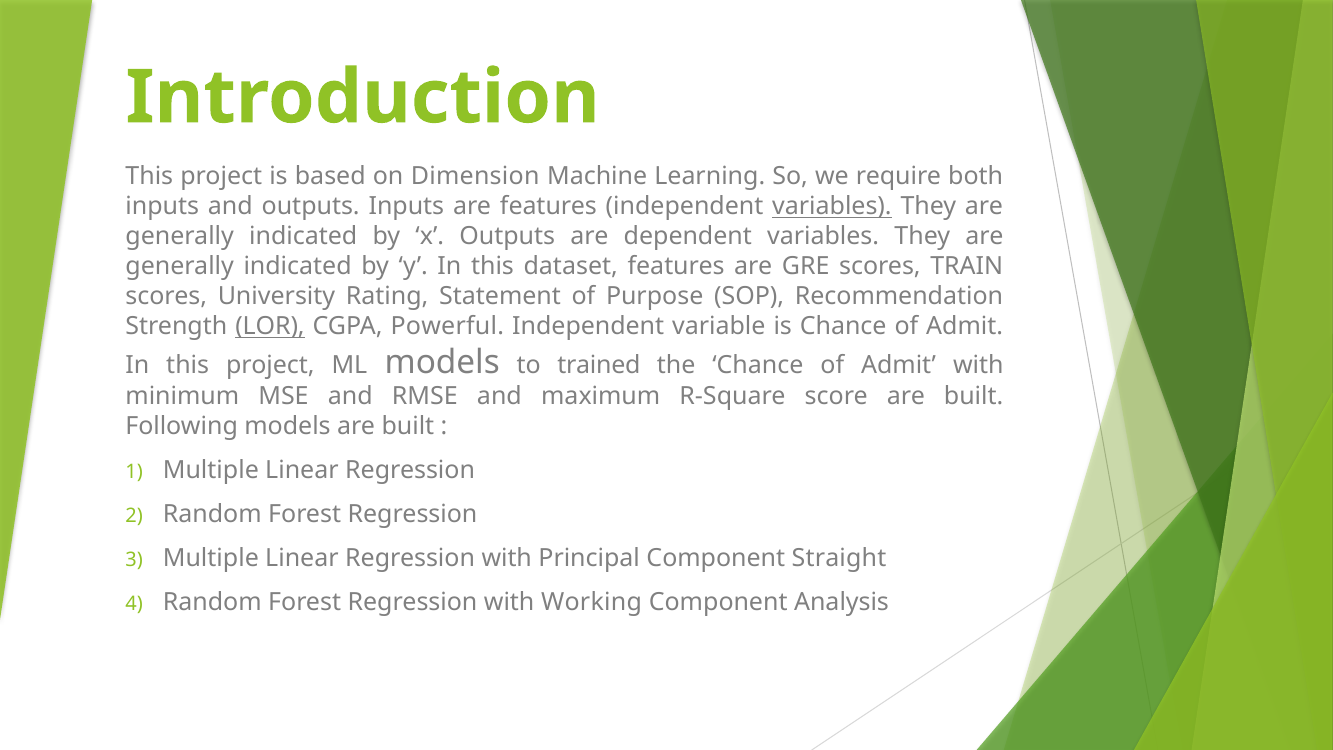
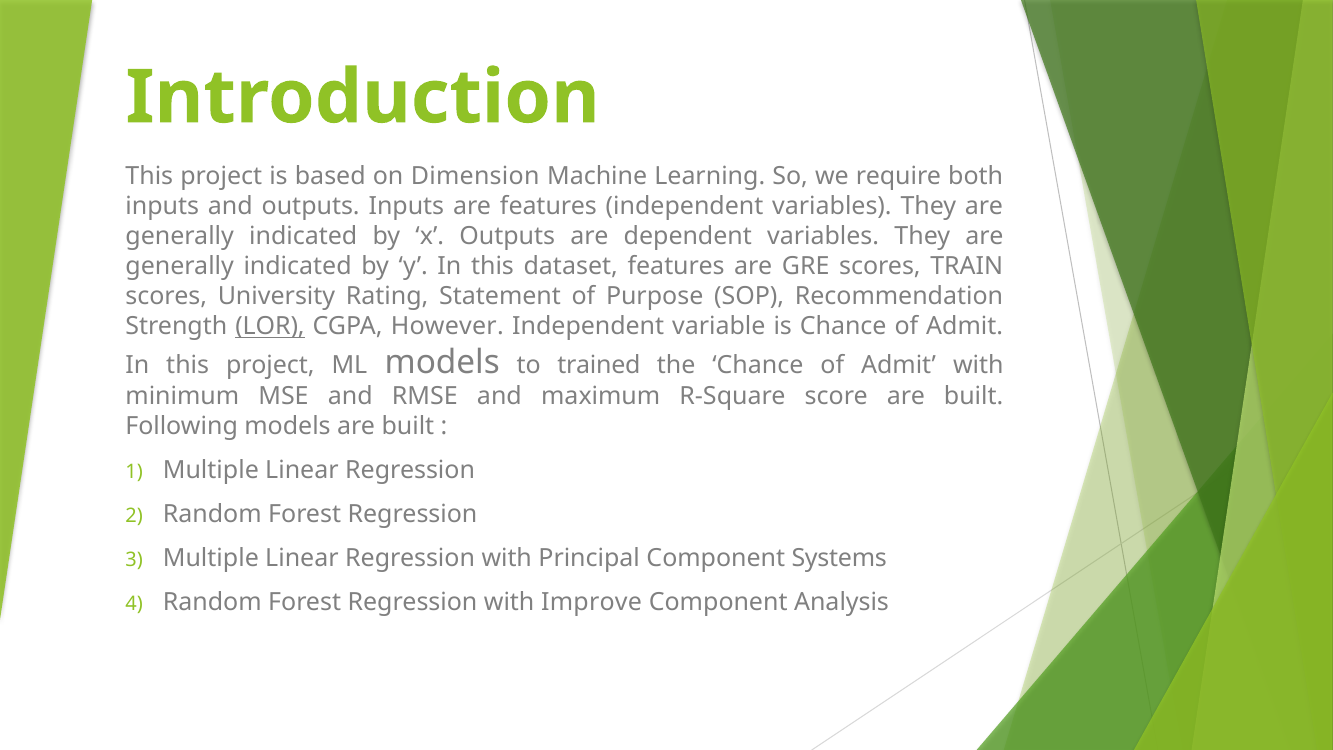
variables at (832, 207) underline: present -> none
Powerful: Powerful -> However
Straight: Straight -> Systems
Working: Working -> Improve
